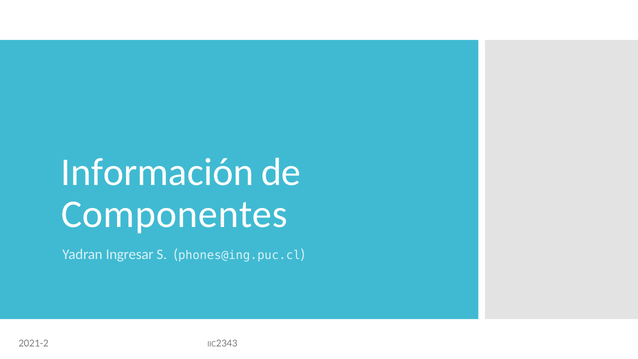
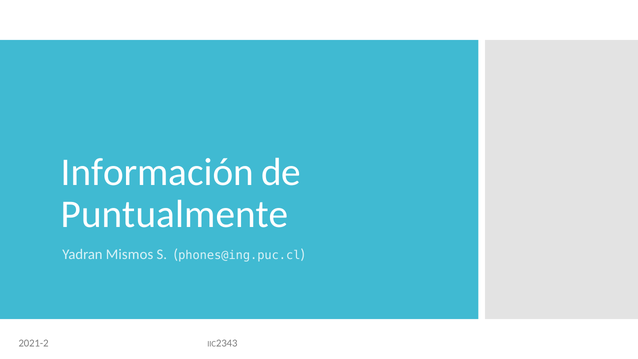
Componentes: Componentes -> Puntualmente
Ingresar: Ingresar -> Mismos
